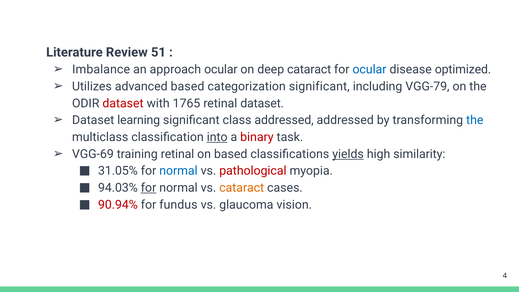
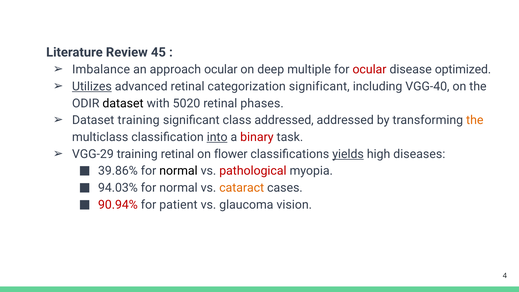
51: 51 -> 45
deep cataract: cataract -> multiple
ocular at (369, 70) colour: blue -> red
Utilizes underline: none -> present
advanced based: based -> retinal
VGG-79: VGG-79 -> VGG-40
dataset at (123, 103) colour: red -> black
1765: 1765 -> 5020
retinal dataset: dataset -> phases
Dataset learning: learning -> training
the at (475, 120) colour: blue -> orange
VGG-69: VGG-69 -> VGG-29
on based: based -> flower
similarity: similarity -> diseases
31.05%: 31.05% -> 39.86%
normal at (178, 171) colour: blue -> black
for at (149, 188) underline: present -> none
fundus: fundus -> patient
